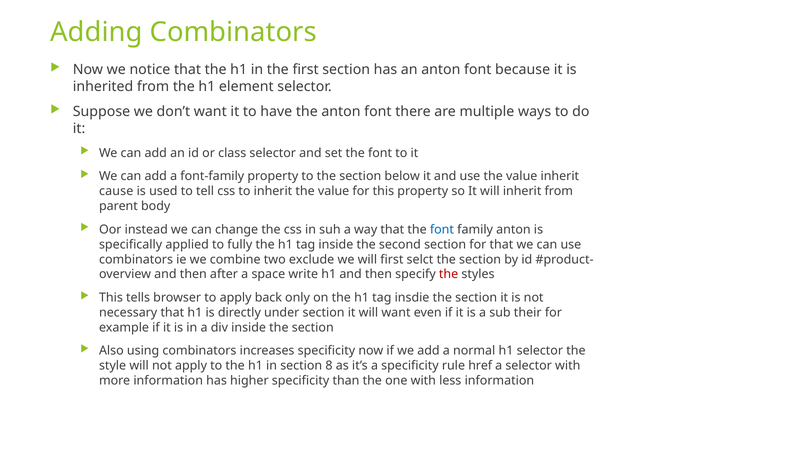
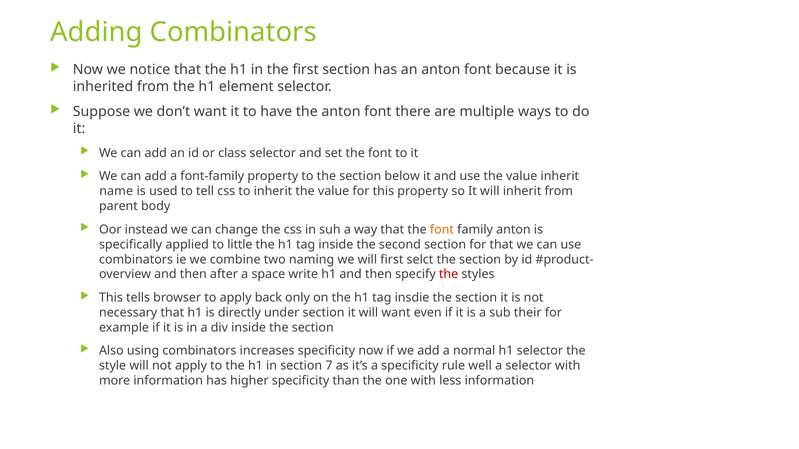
cause: cause -> name
font at (442, 230) colour: blue -> orange
fully: fully -> little
exclude: exclude -> naming
8: 8 -> 7
href: href -> well
